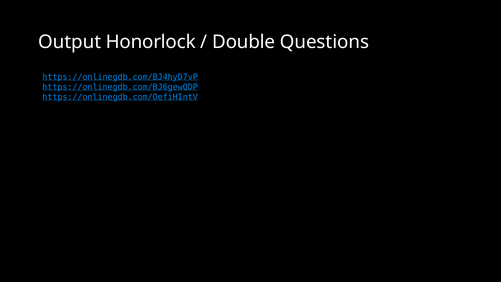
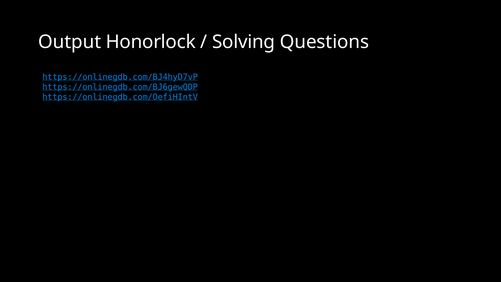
Double: Double -> Solving
